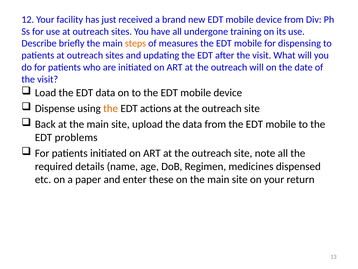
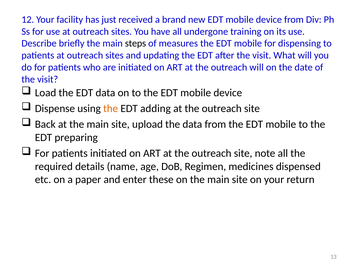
steps colour: orange -> black
actions: actions -> adding
problems: problems -> preparing
